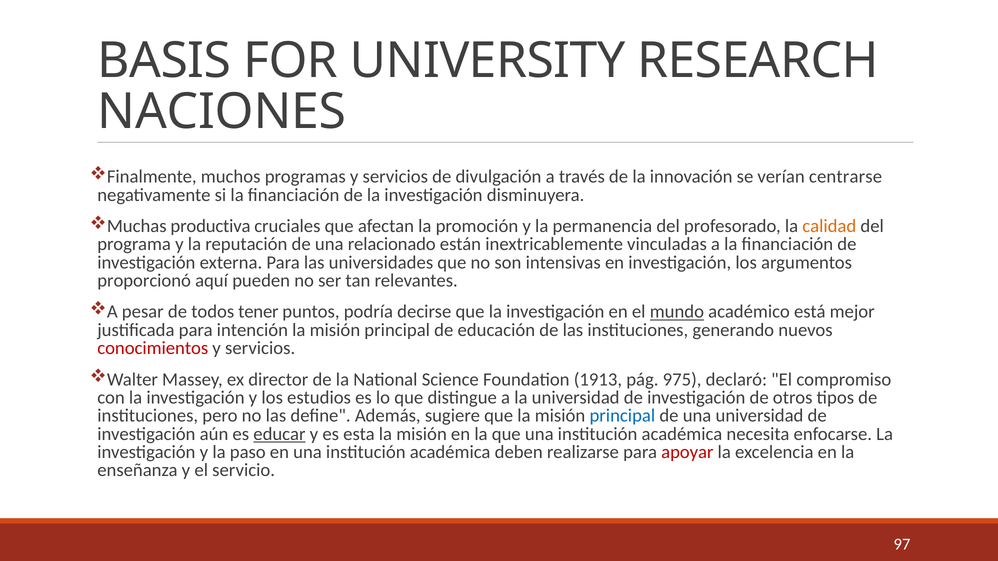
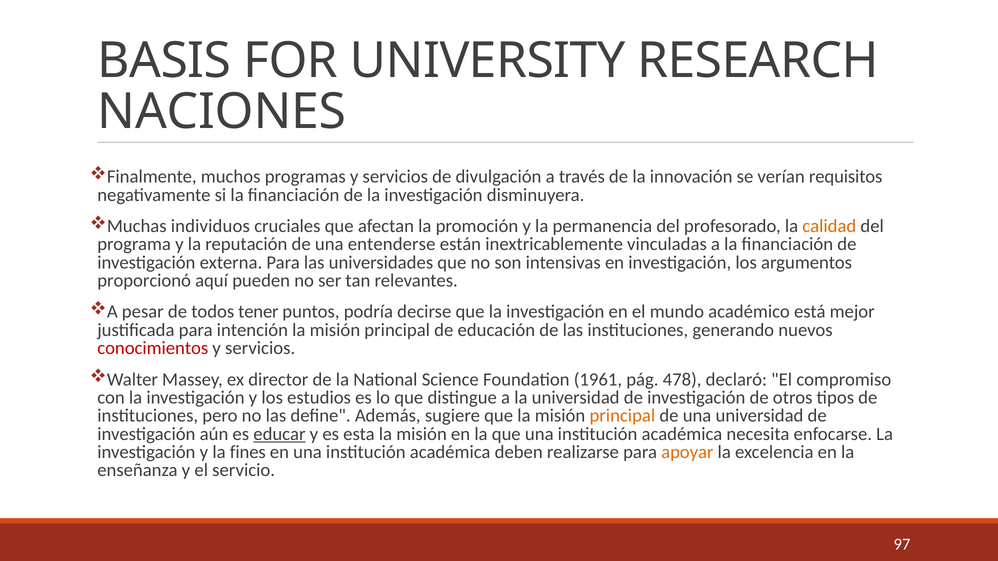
centrarse: centrarse -> requisitos
productiva: productiva -> individuos
relacionado: relacionado -> entenderse
mundo underline: present -> none
1913: 1913 -> 1961
975: 975 -> 478
principal at (622, 416) colour: blue -> orange
paso: paso -> fines
apoyar colour: red -> orange
